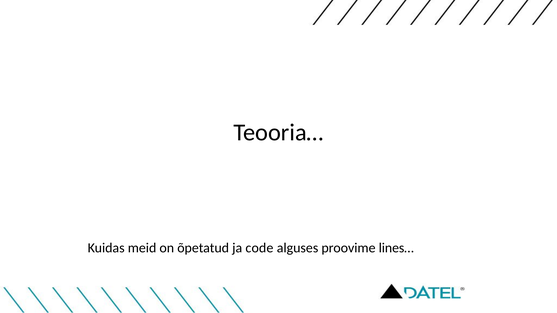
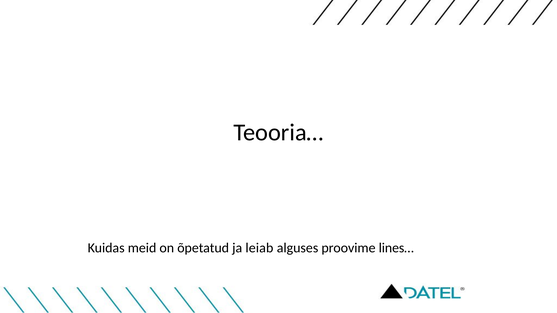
code: code -> leiab
